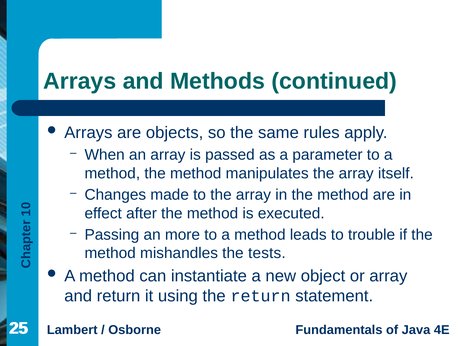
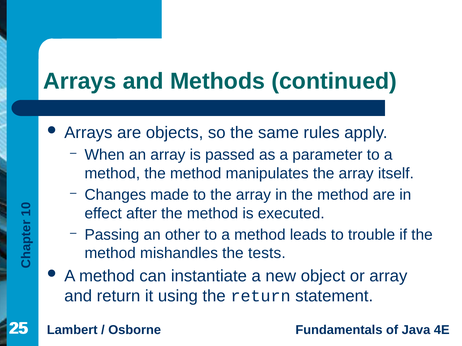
more: more -> other
